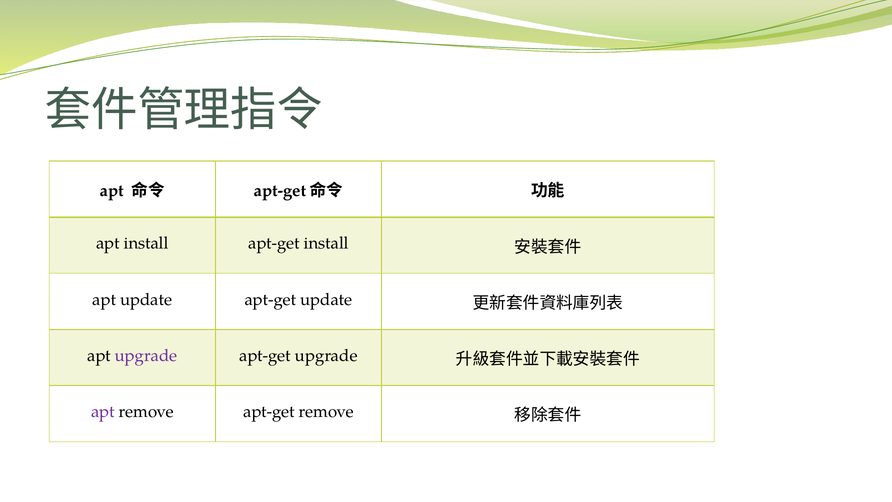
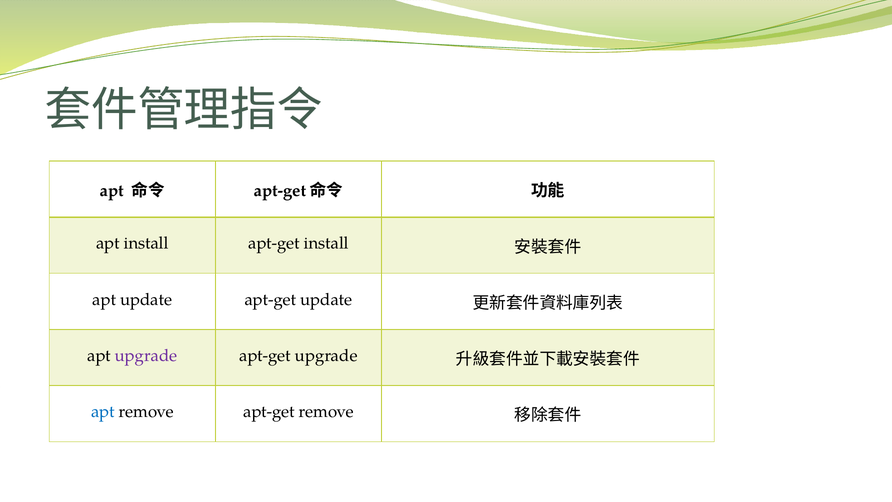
apt at (103, 412) colour: purple -> blue
